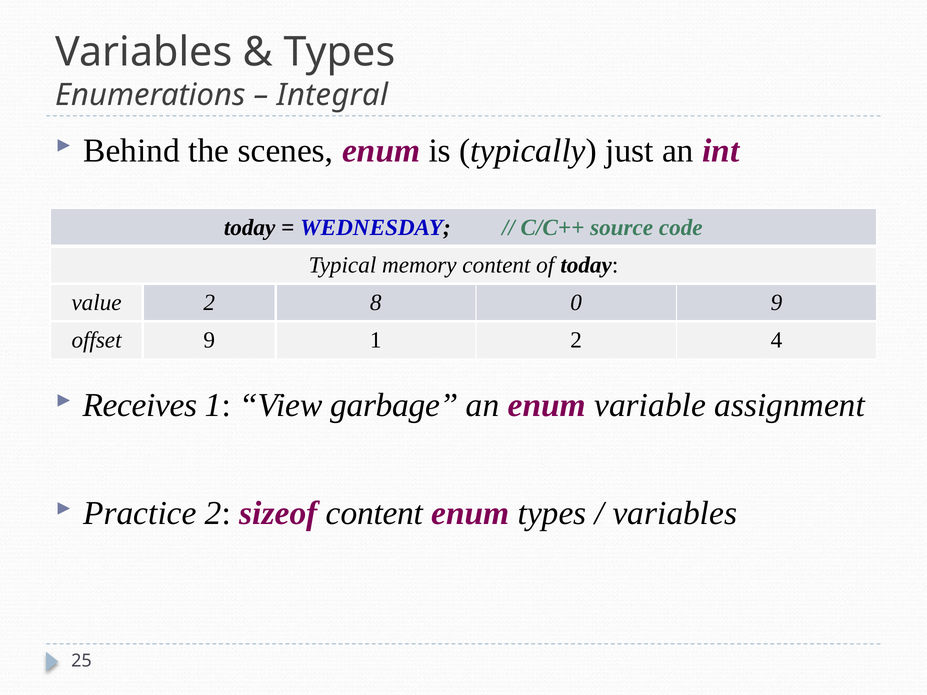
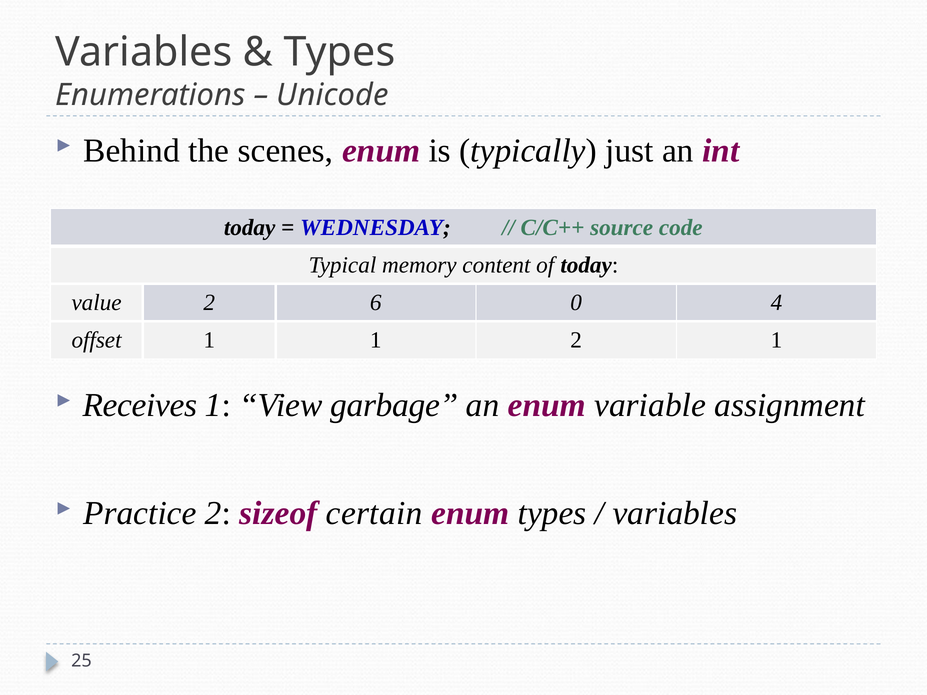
Integral: Integral -> Unicode
8: 8 -> 6
0 9: 9 -> 4
offset 9: 9 -> 1
2 4: 4 -> 1
sizeof content: content -> certain
